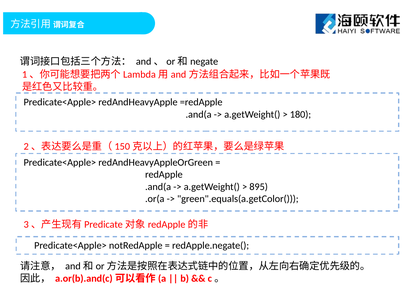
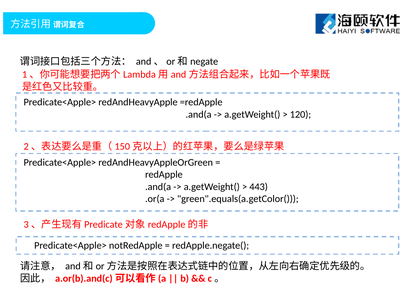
180: 180 -> 120
895: 895 -> 443
